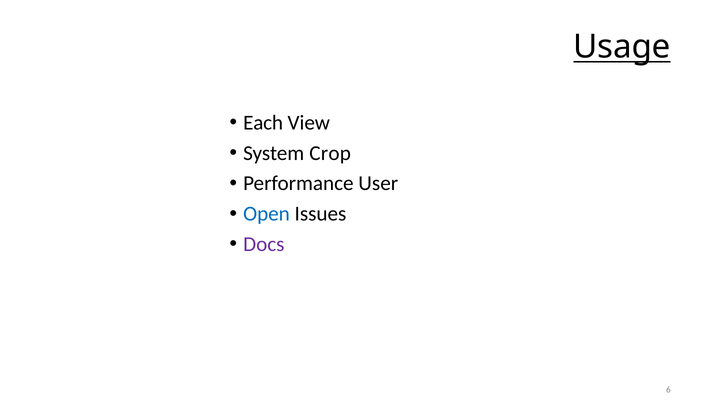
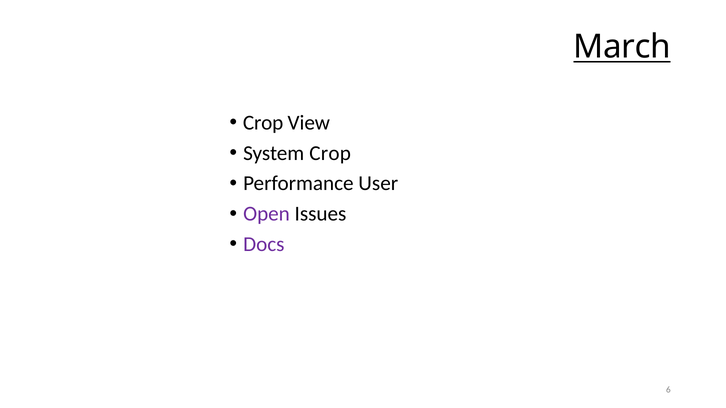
Usage: Usage -> March
Each at (263, 123): Each -> Crop
Open colour: blue -> purple
